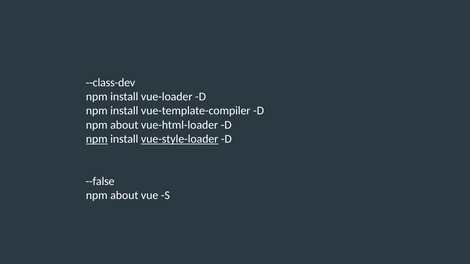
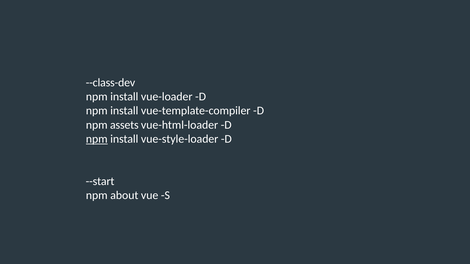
about at (124, 125): about -> assets
vue-style-loader underline: present -> none
--false: --false -> --start
